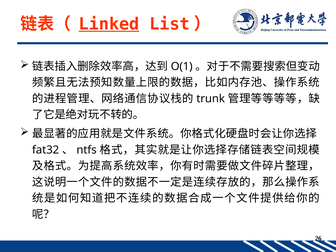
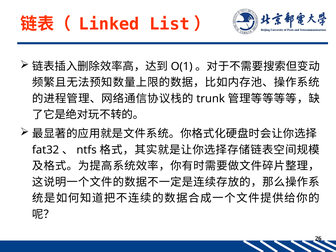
Linked underline: present -> none
